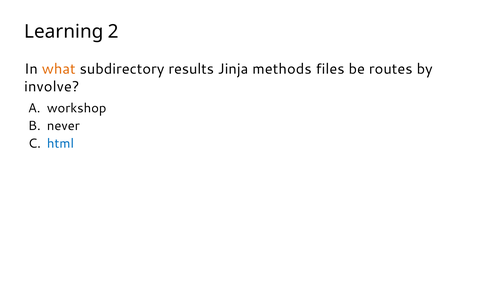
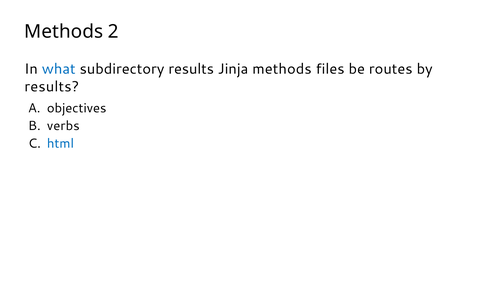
Learning at (64, 32): Learning -> Methods
what colour: orange -> blue
involve at (52, 87): involve -> results
workshop: workshop -> objectives
never: never -> verbs
